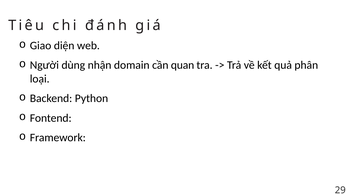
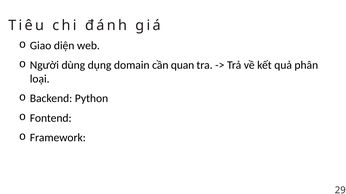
nhận: nhận -> dụng
